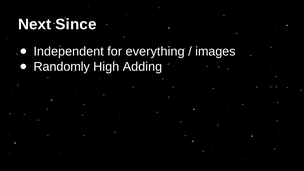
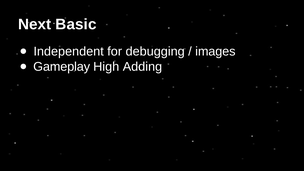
Since: Since -> Basic
everything: everything -> debugging
Randomly: Randomly -> Gameplay
